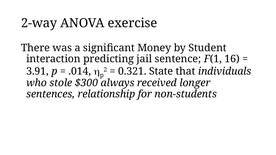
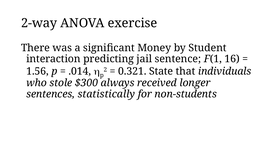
3.91: 3.91 -> 1.56
relationship: relationship -> statistically
